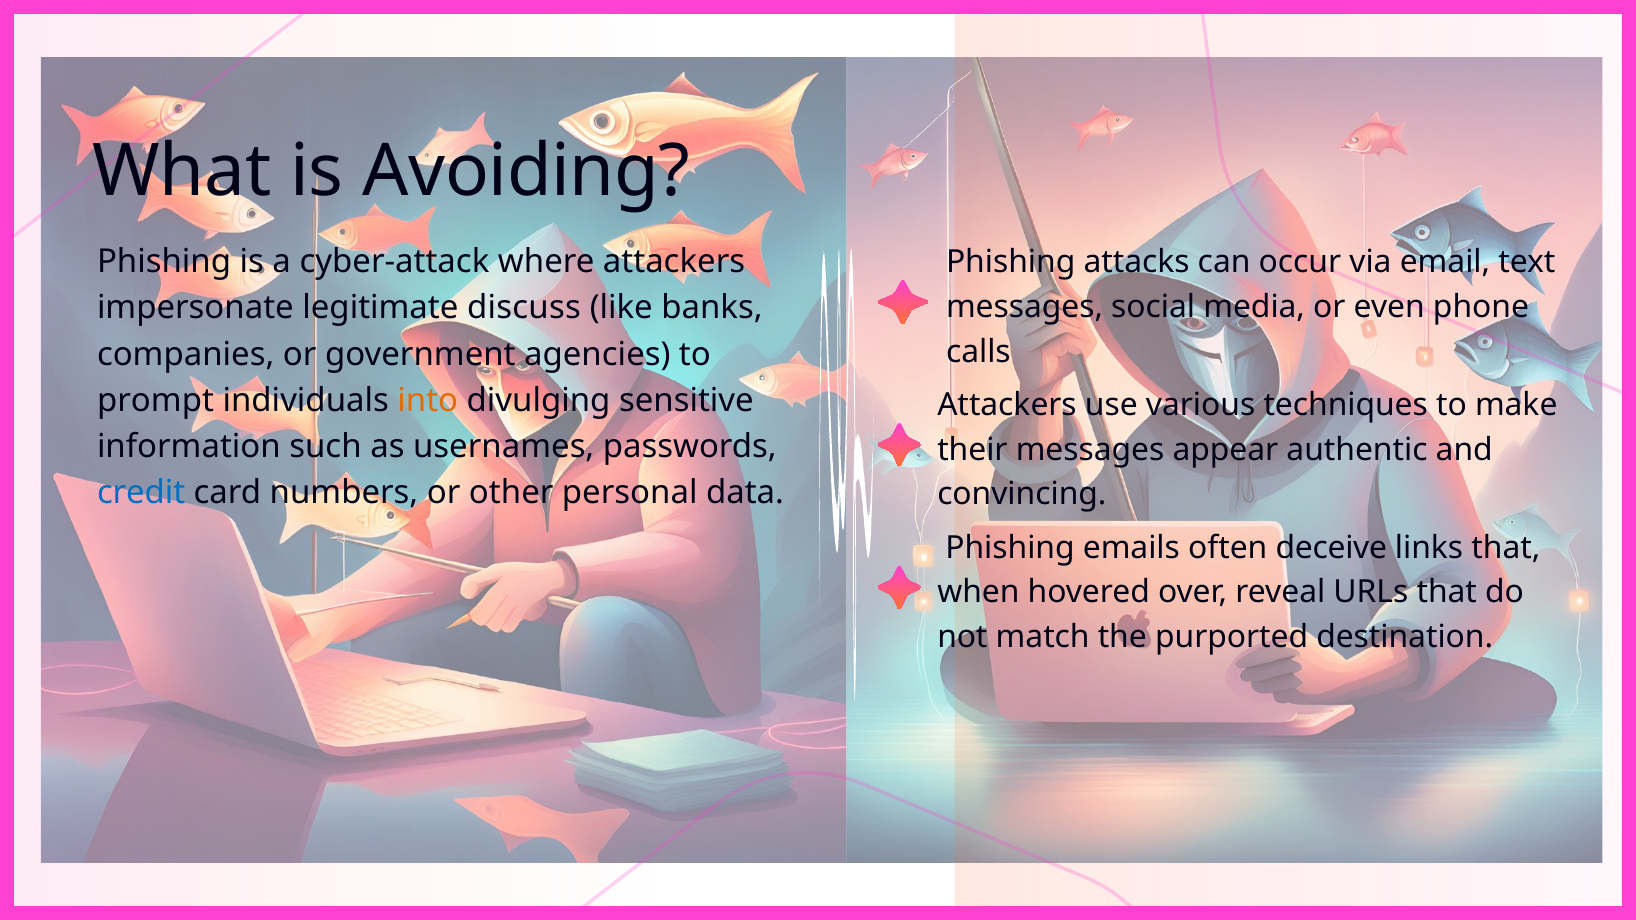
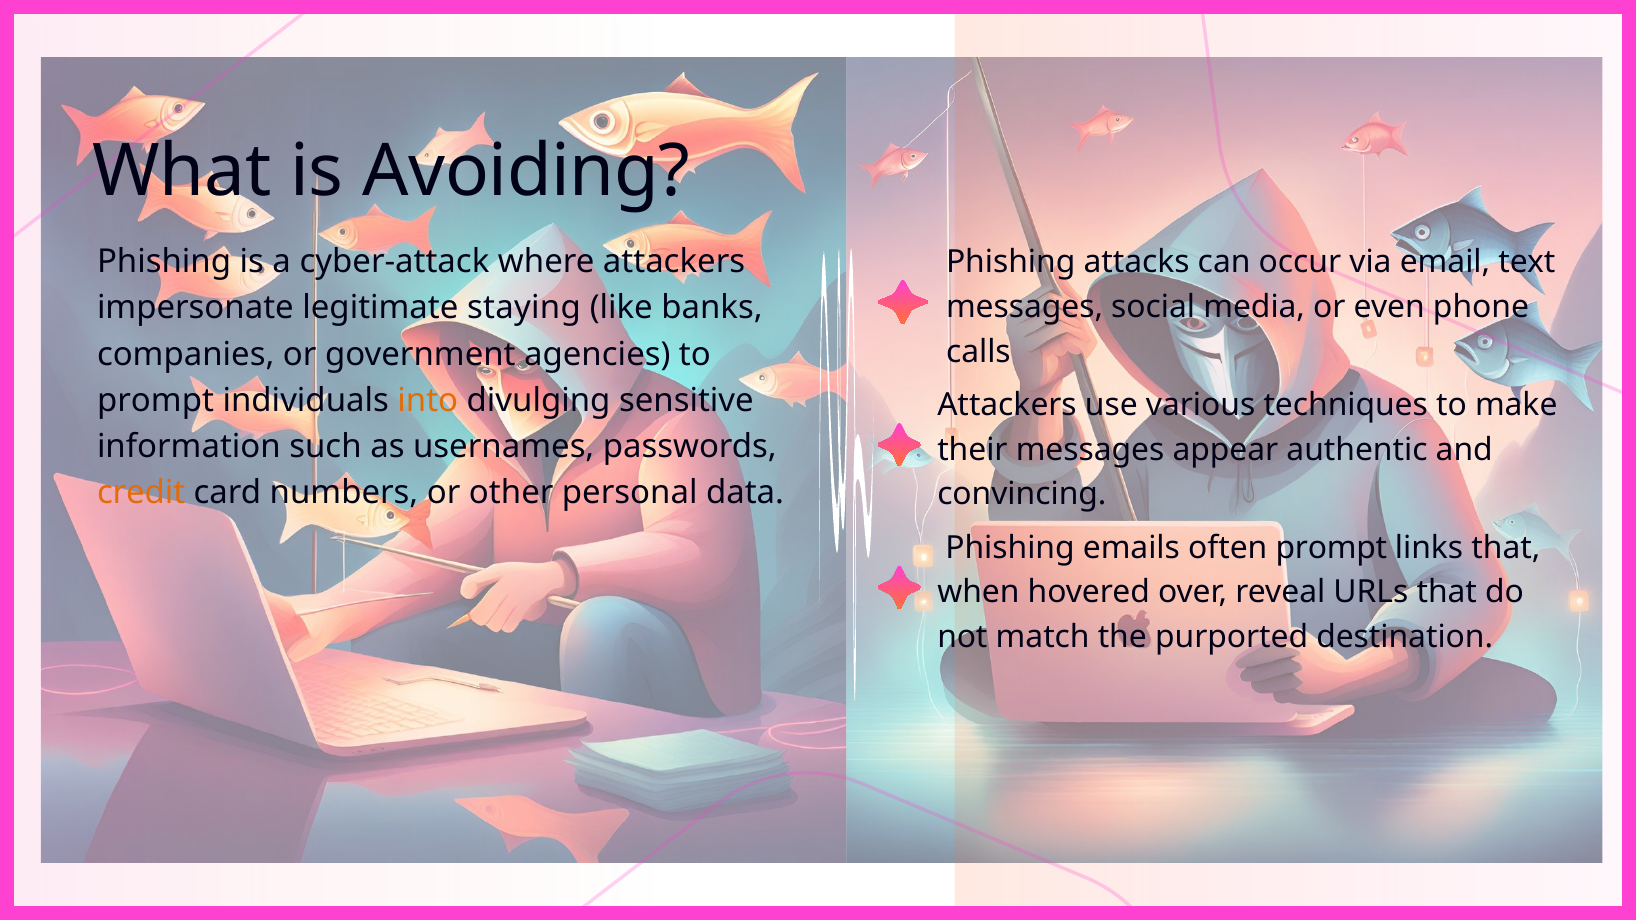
discuss: discuss -> staying
credit colour: blue -> orange
often deceive: deceive -> prompt
